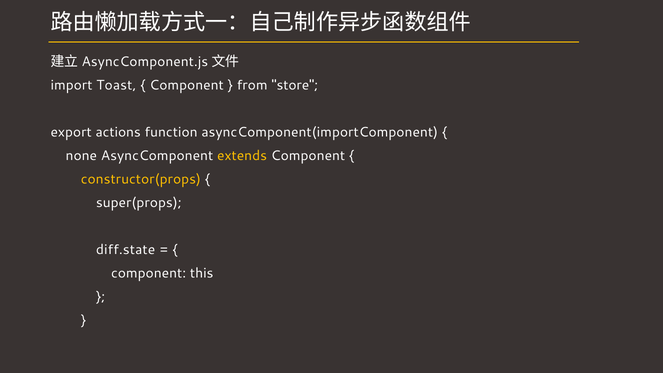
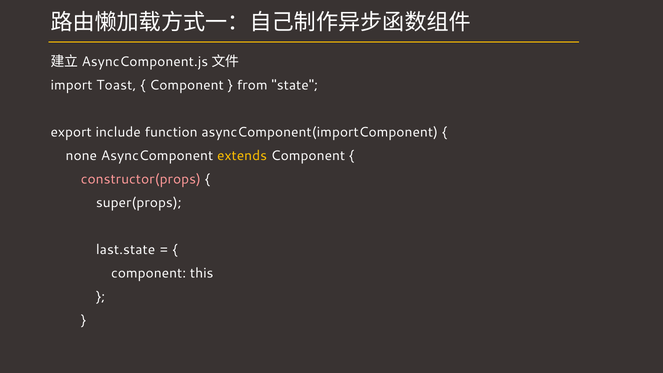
store: store -> state
actions: actions -> include
constructor(props colour: yellow -> pink
diff.state: diff.state -> last.state
